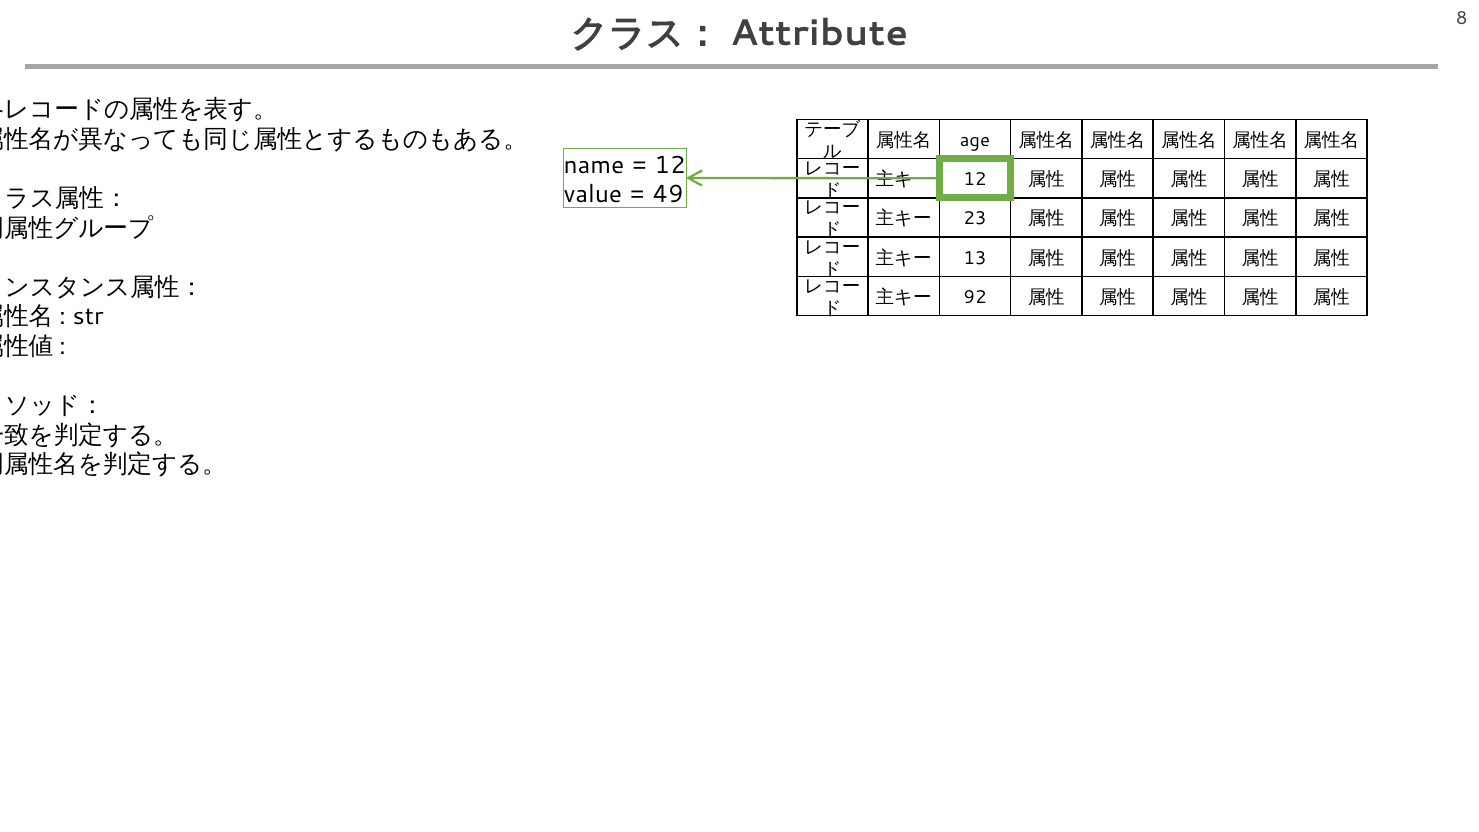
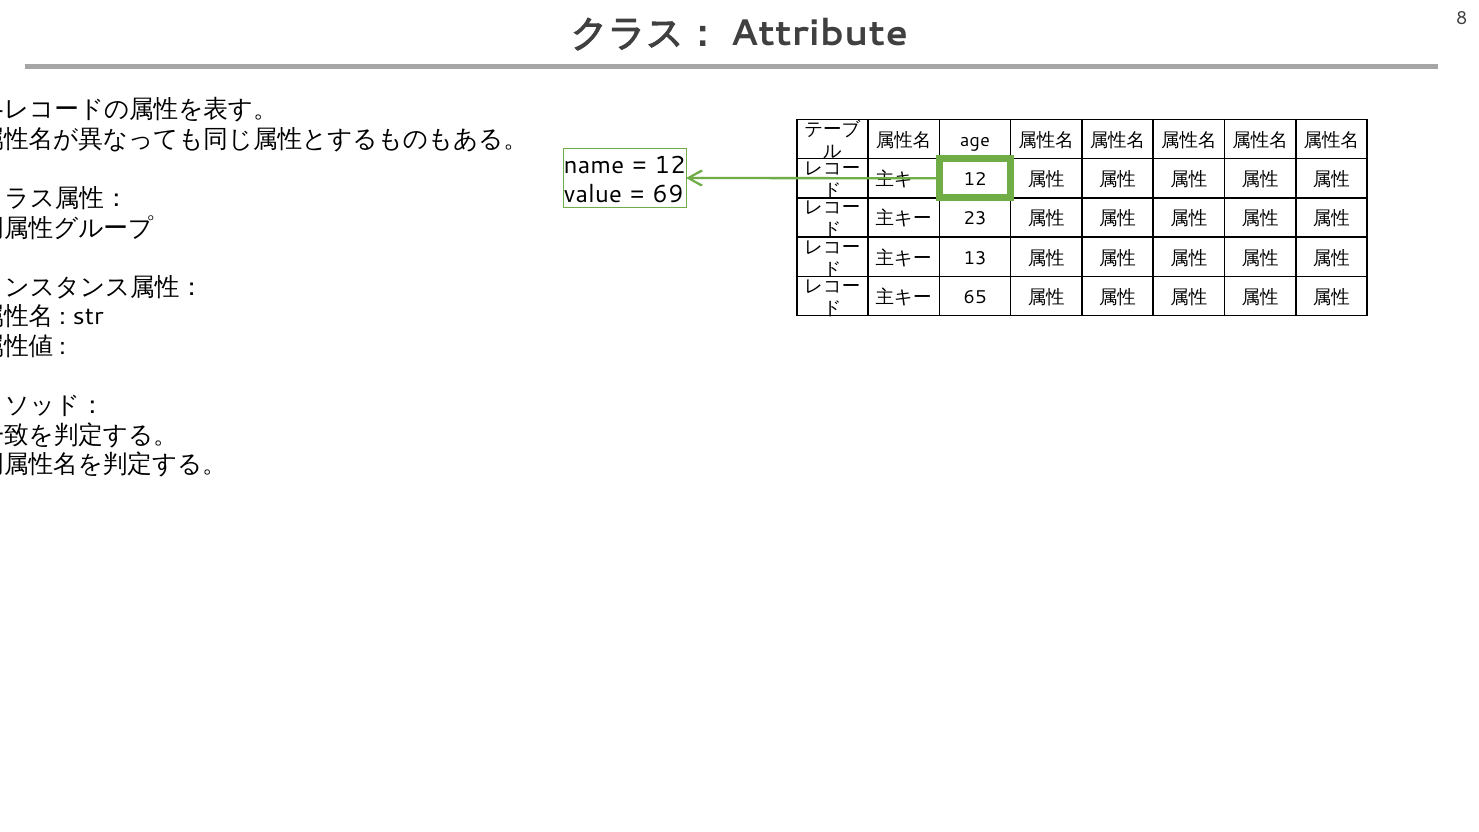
49: 49 -> 69
92: 92 -> 65
